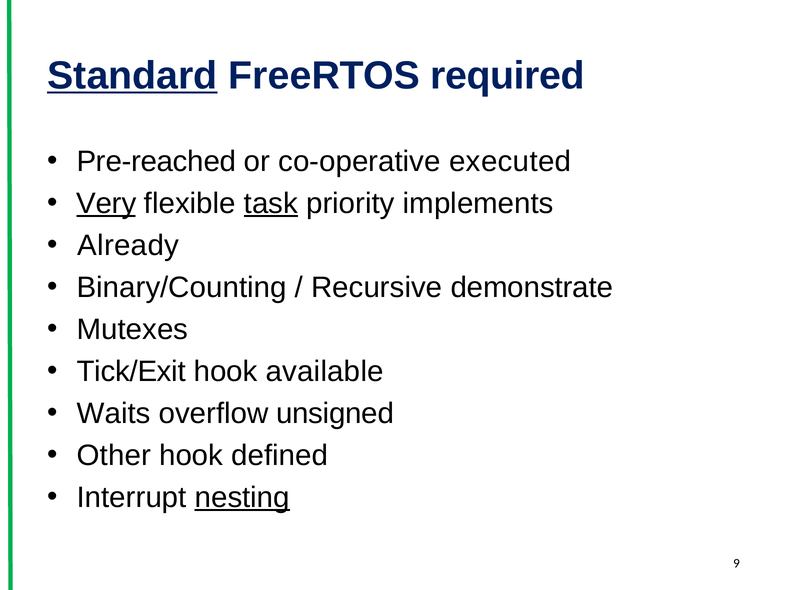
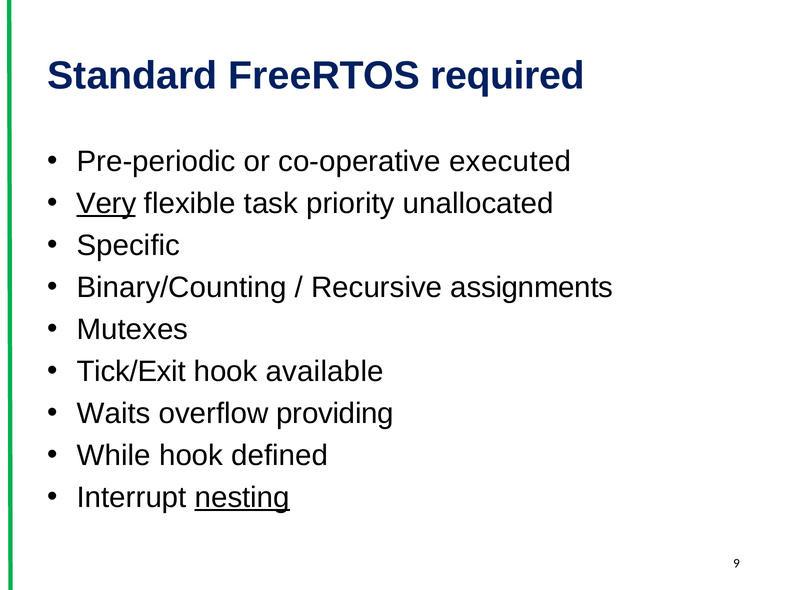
Standard underline: present -> none
Pre-reached: Pre-reached -> Pre-periodic
task underline: present -> none
implements: implements -> unallocated
Already: Already -> Specific
demonstrate: demonstrate -> assignments
unsigned: unsigned -> providing
Other: Other -> While
